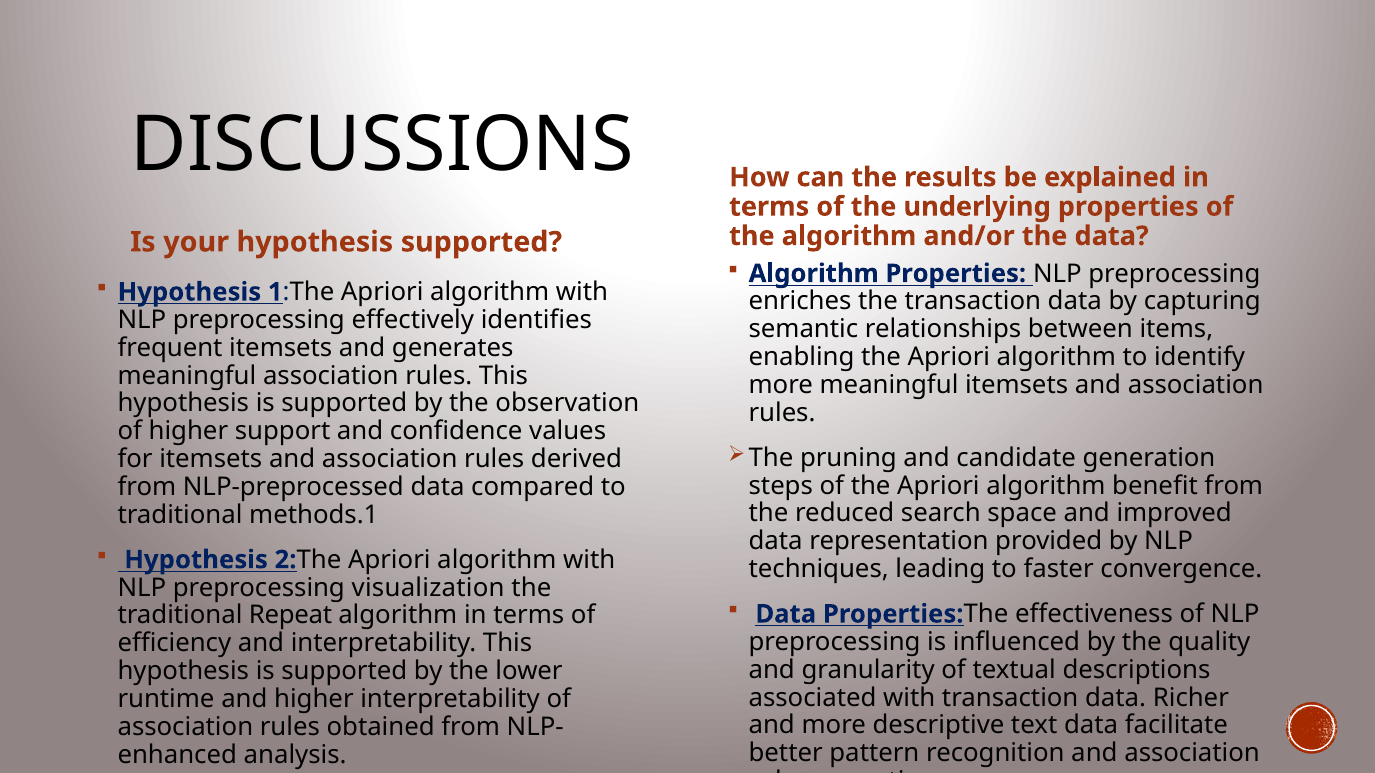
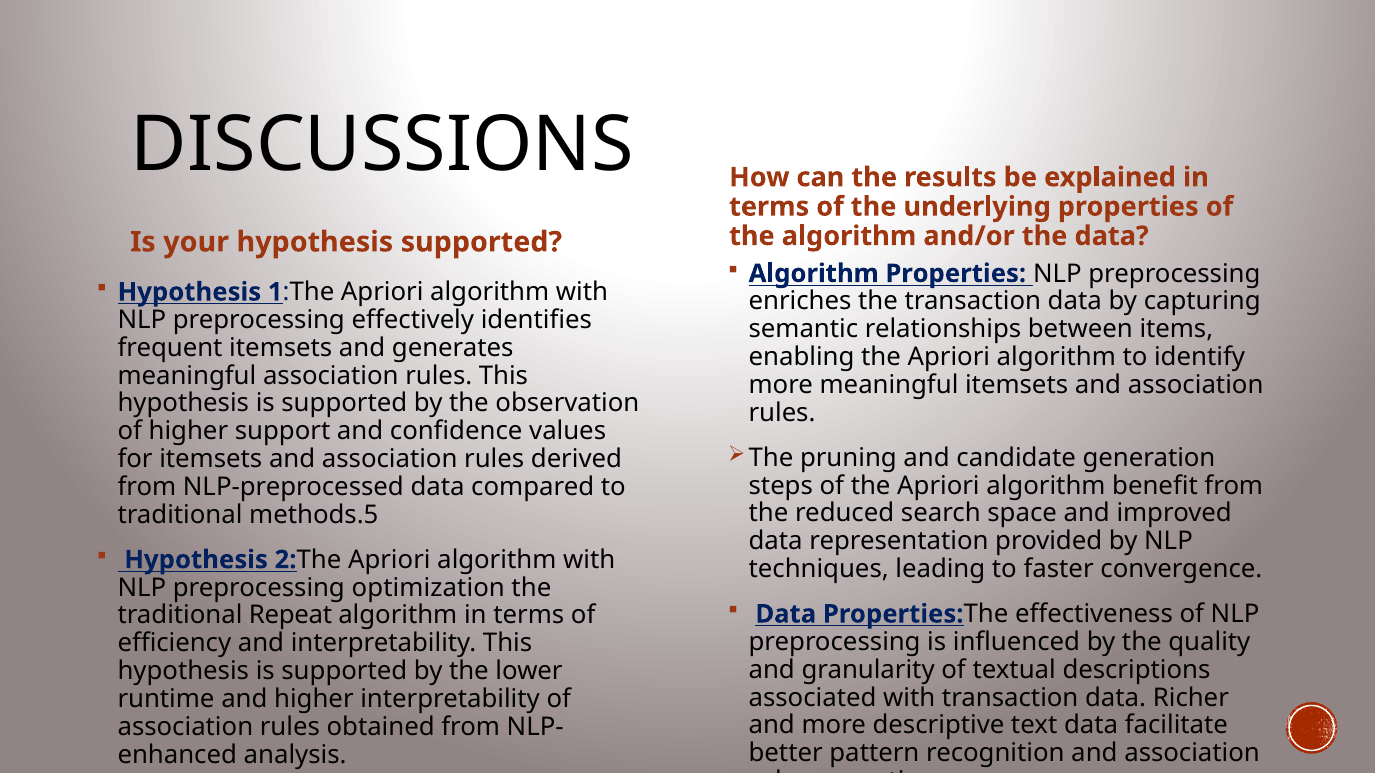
methods.1: methods.1 -> methods.5
visualization: visualization -> optimization
